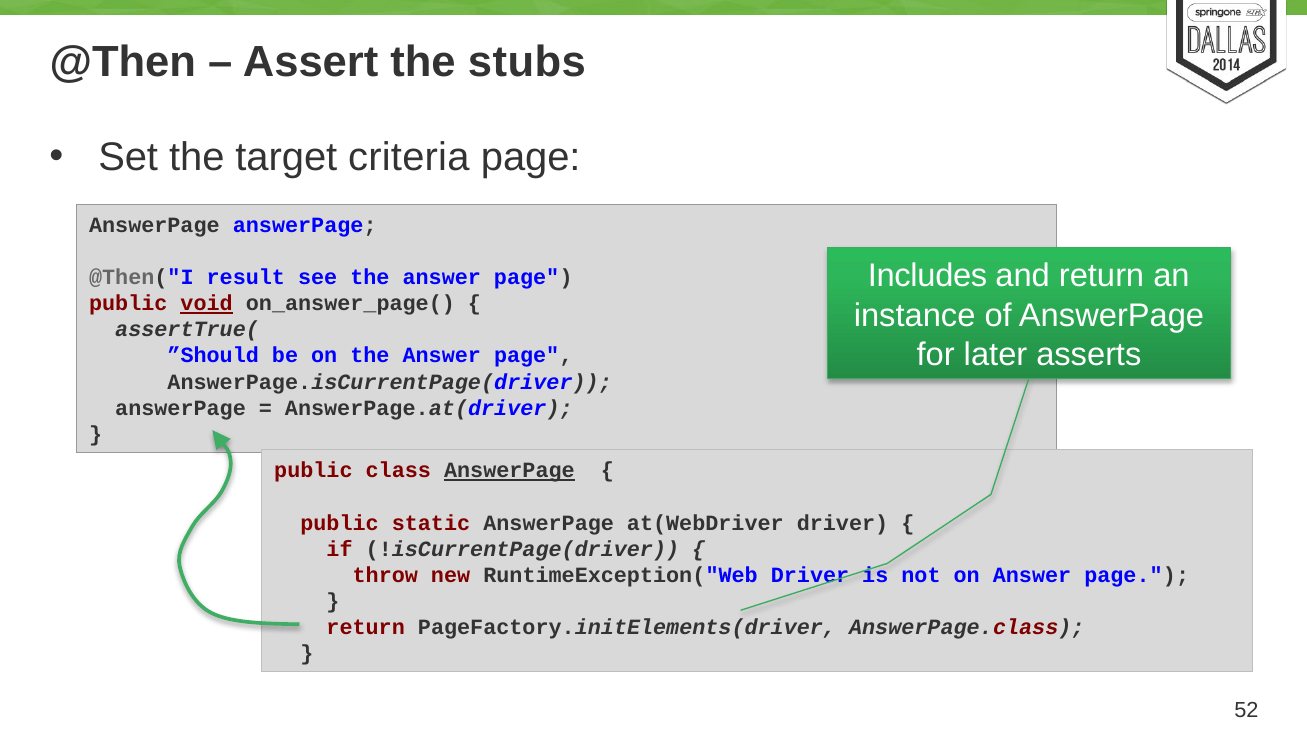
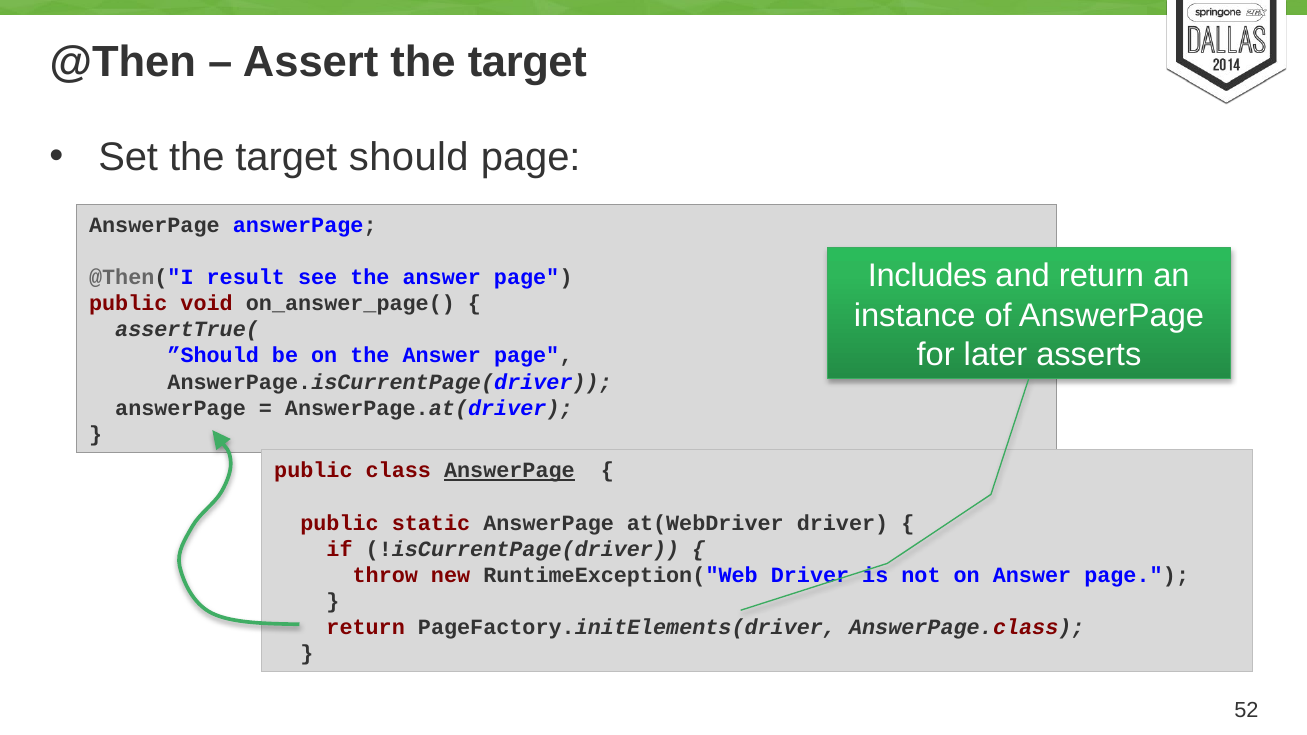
Assert the stubs: stubs -> target
criteria: criteria -> should
void underline: present -> none
